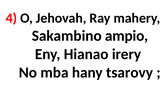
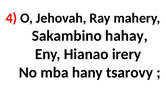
ampio: ampio -> hahay
